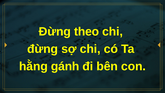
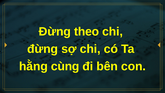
gánh: gánh -> cùng
